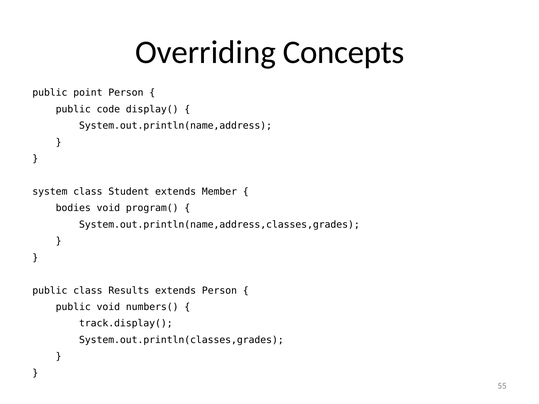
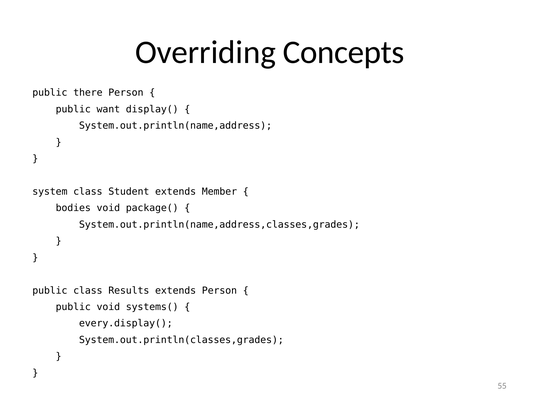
point: point -> there
code: code -> want
program(: program( -> package(
numbers(: numbers( -> systems(
track.display(: track.display( -> every.display(
